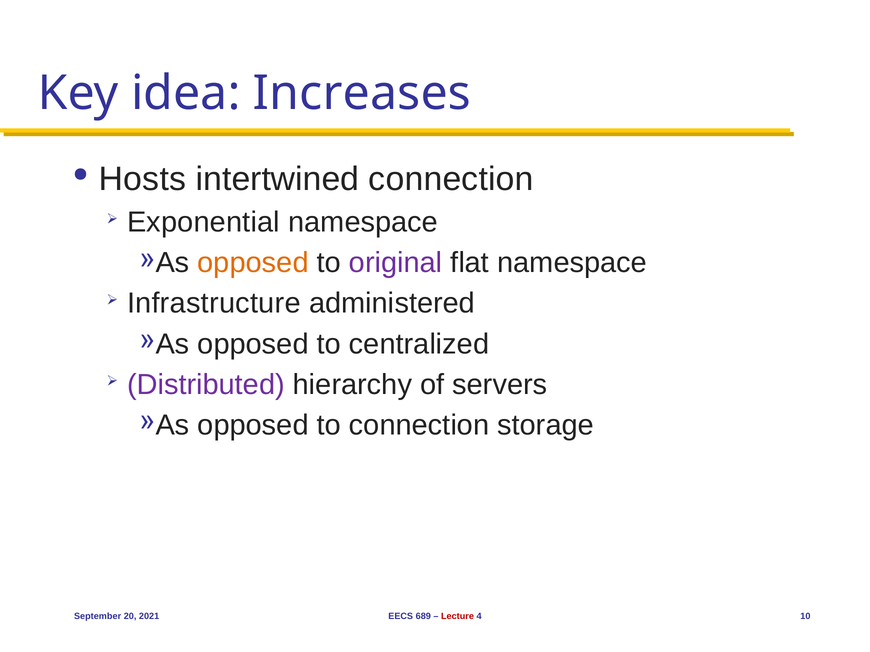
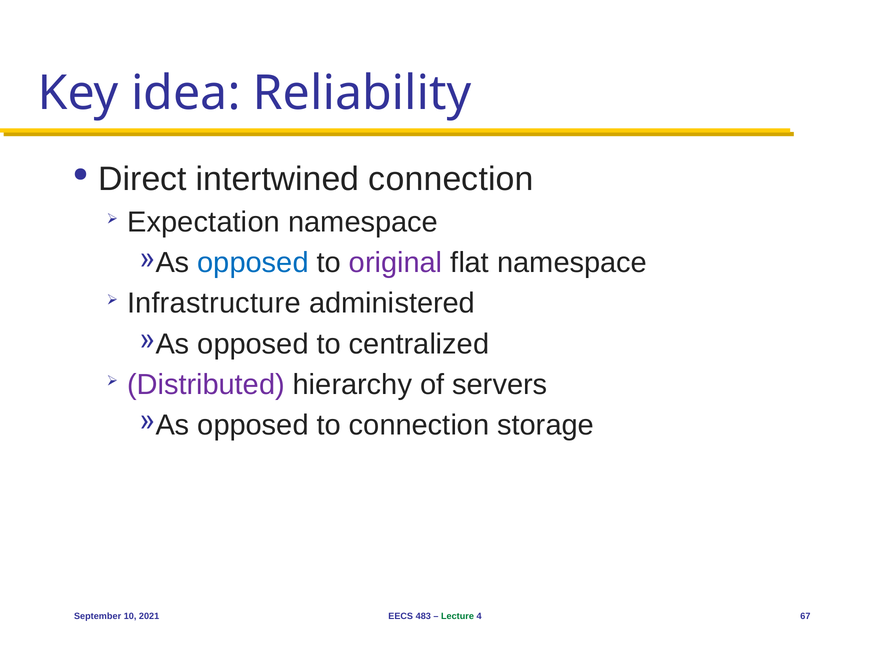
Increases: Increases -> Reliability
Hosts: Hosts -> Direct
Exponential: Exponential -> Expectation
opposed at (253, 263) colour: orange -> blue
20: 20 -> 10
689: 689 -> 483
Lecture colour: red -> green
10: 10 -> 67
